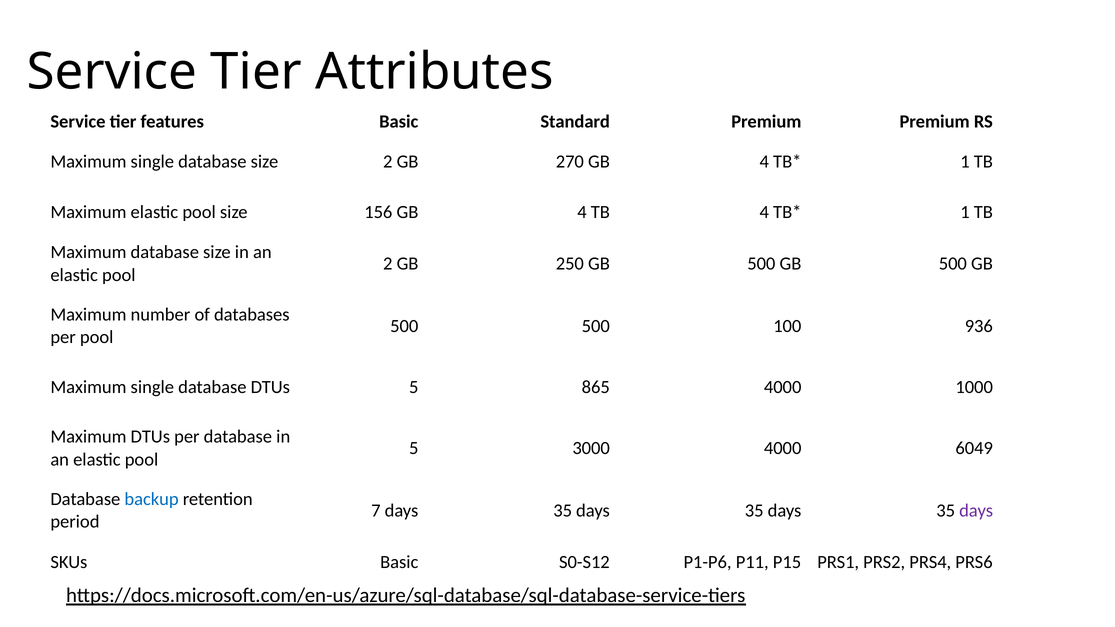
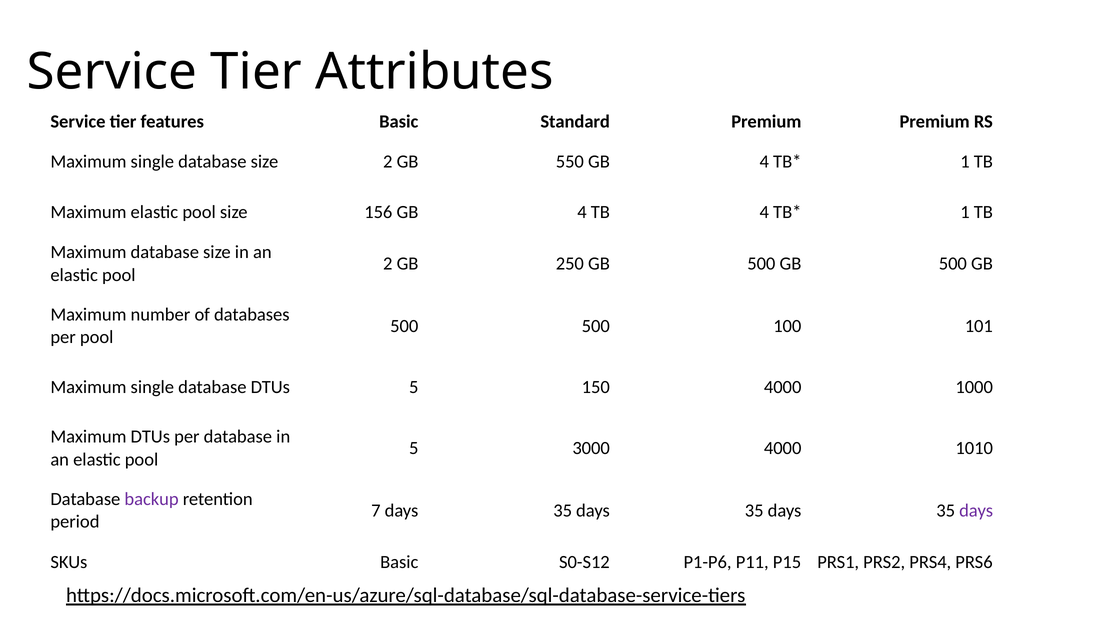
270: 270 -> 550
936: 936 -> 101
865: 865 -> 150
6049: 6049 -> 1010
backup colour: blue -> purple
